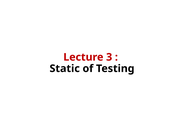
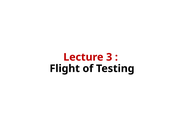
Static: Static -> Flight
